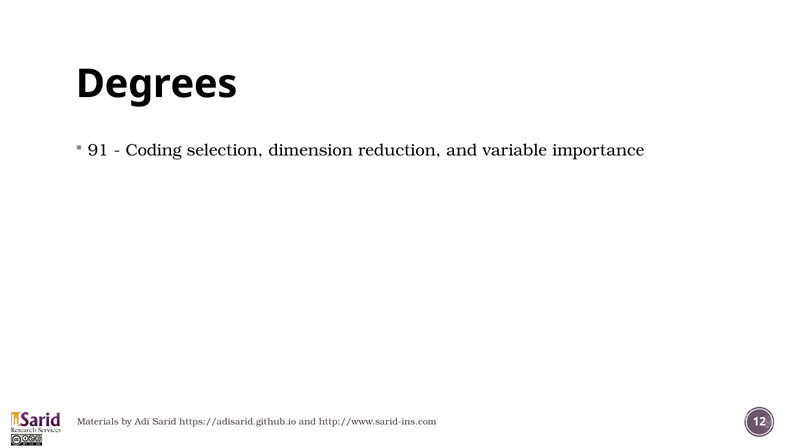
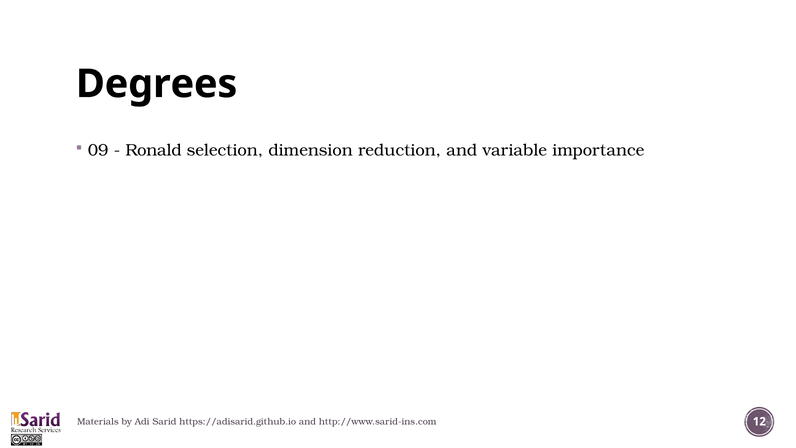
91: 91 -> 09
Coding: Coding -> Ronald
